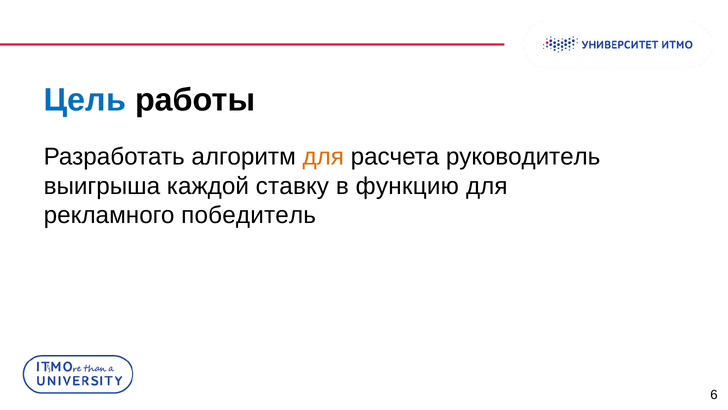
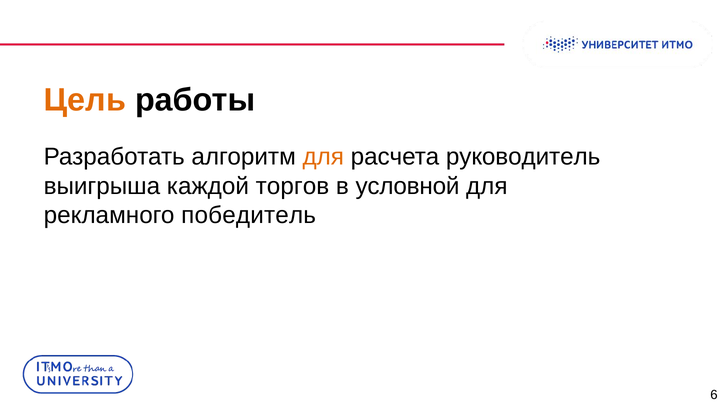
Цель colour: blue -> orange
ставку: ставку -> торгов
функцию: функцию -> условной
